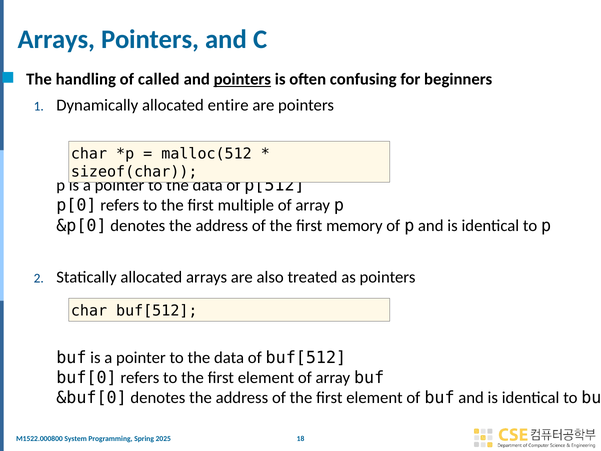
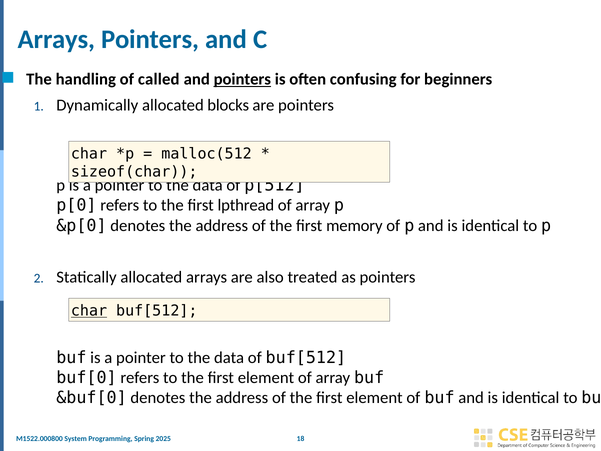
entire: entire -> blocks
multiple: multiple -> lpthread
char at (89, 311) underline: none -> present
